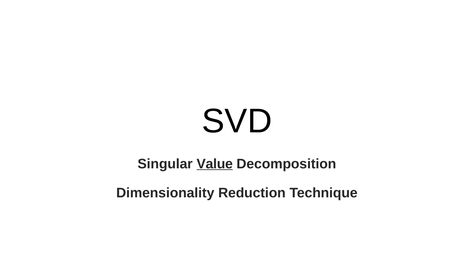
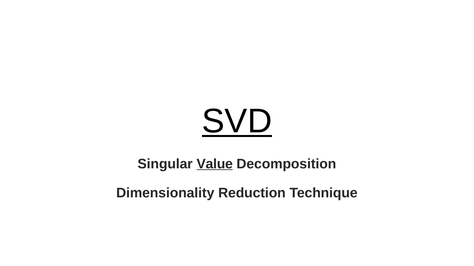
SVD underline: none -> present
